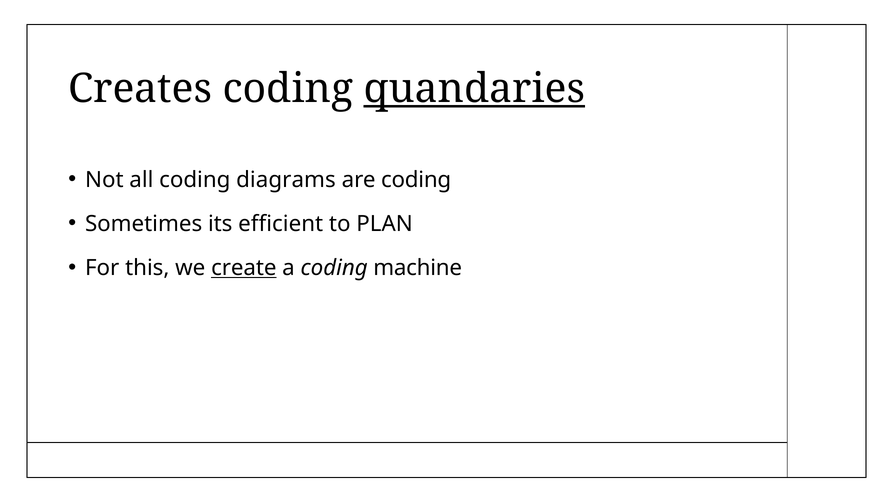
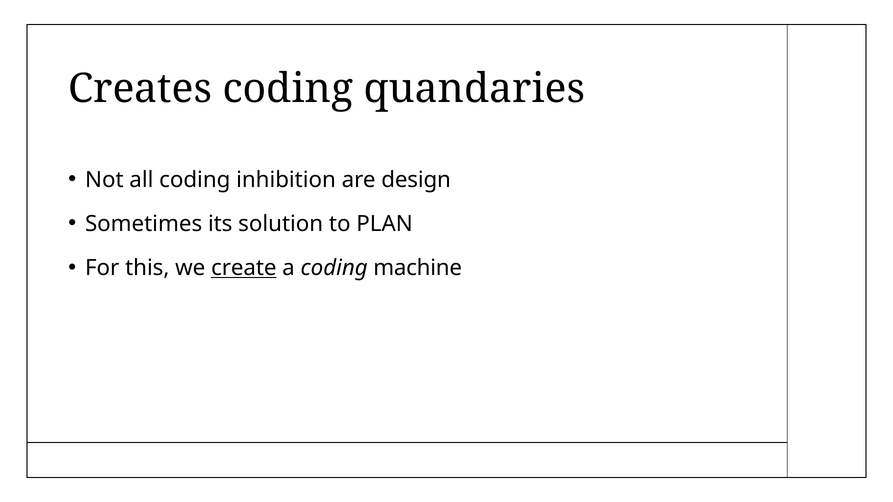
quandaries underline: present -> none
diagrams: diagrams -> inhibition
are coding: coding -> design
efficient: efficient -> solution
